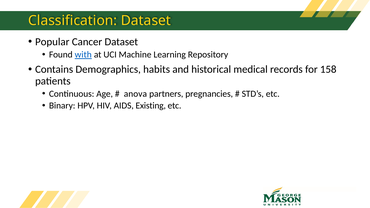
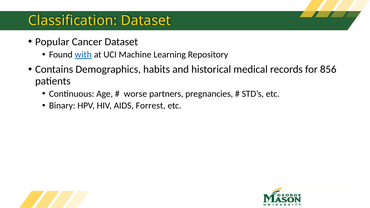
158: 158 -> 856
anova: anova -> worse
Existing: Existing -> Forrest
